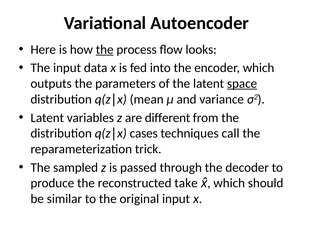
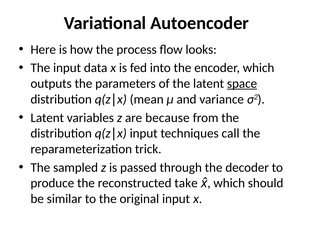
the at (105, 49) underline: present -> none
different: different -> because
cases at (144, 133): cases -> input
